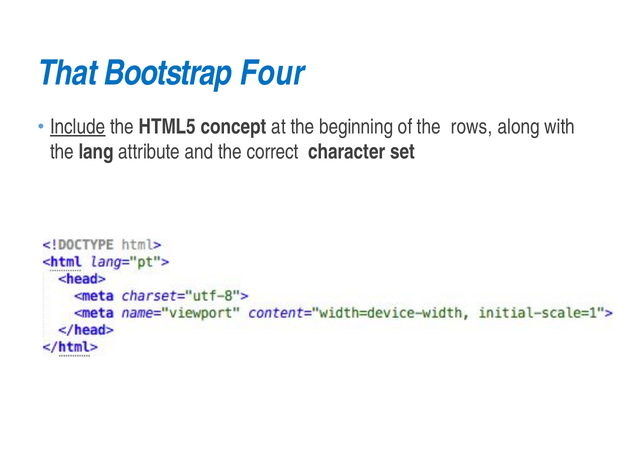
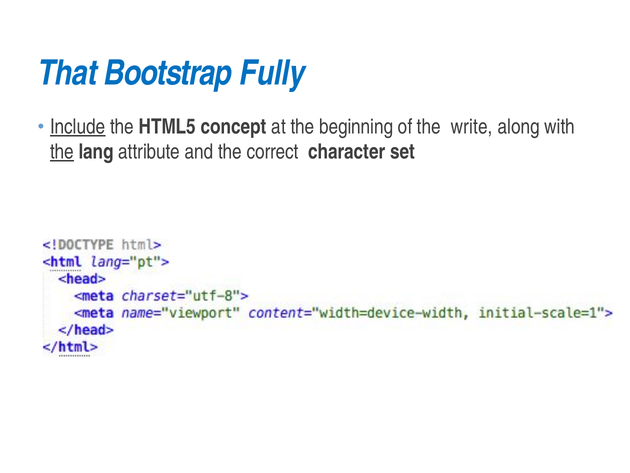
Four: Four -> Fully
rows: rows -> write
the at (62, 152) underline: none -> present
